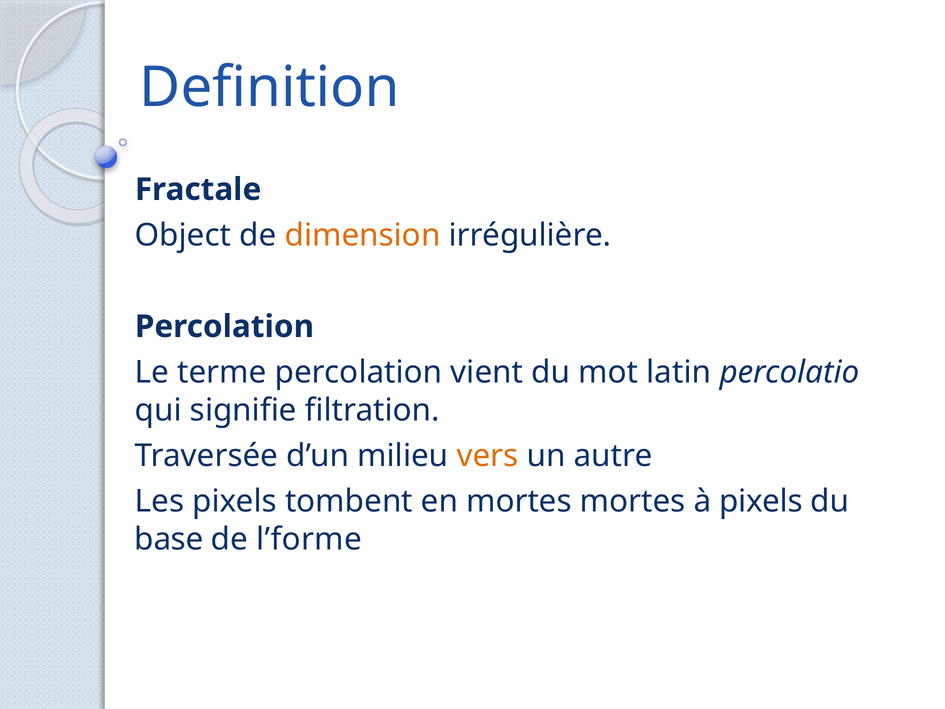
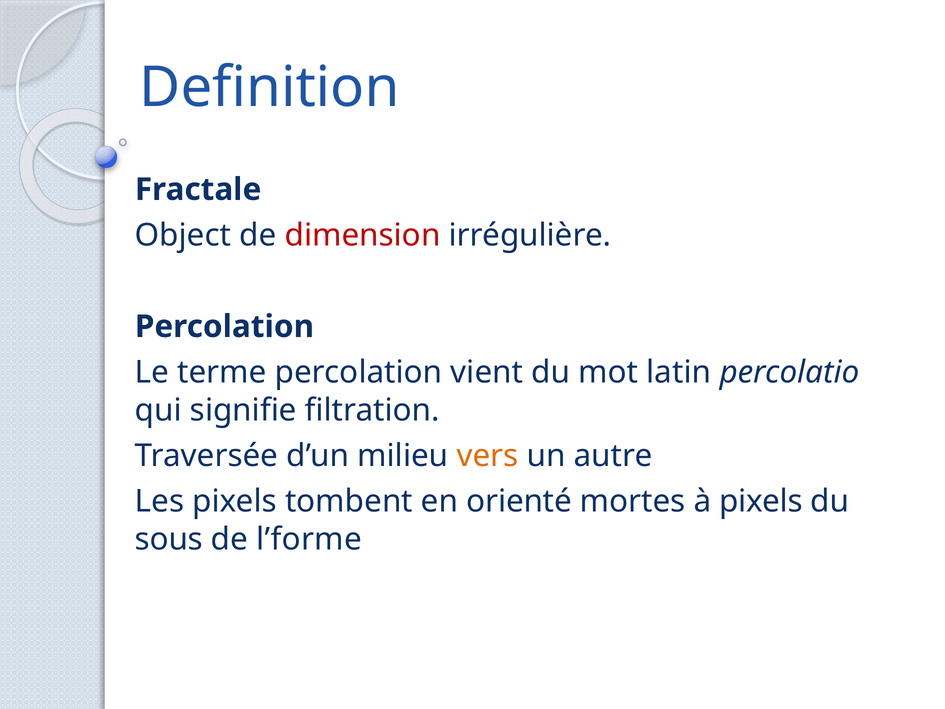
dimension colour: orange -> red
en mortes: mortes -> orienté
base: base -> sous
